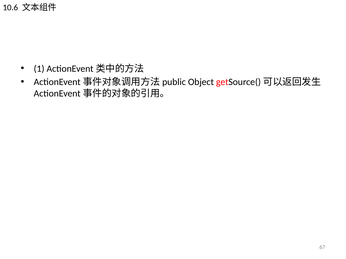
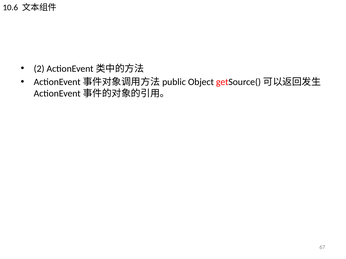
1: 1 -> 2
